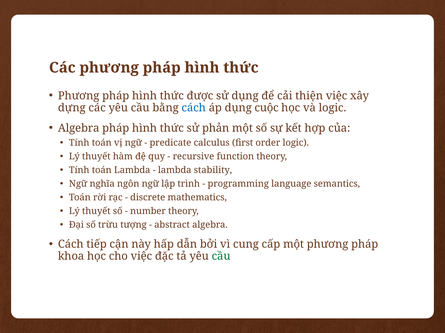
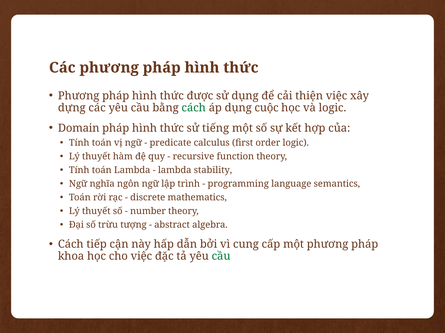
cách at (194, 108) colour: blue -> green
Algebra at (79, 128): Algebra -> Domain
phản: phản -> tiếng
